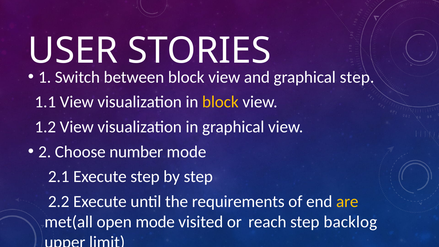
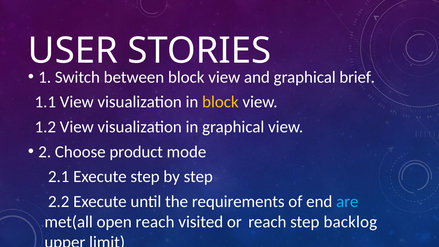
graphical step: step -> brief
number: number -> product
are colour: yellow -> light blue
open mode: mode -> reach
